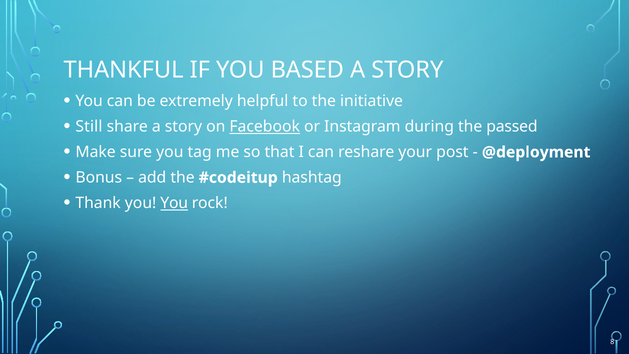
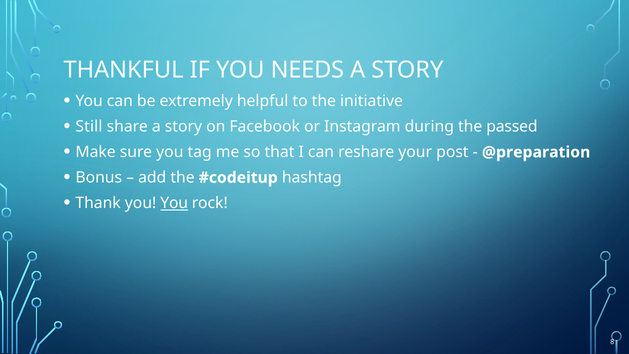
BASED: BASED -> NEEDS
Facebook underline: present -> none
@deployment: @deployment -> @preparation
